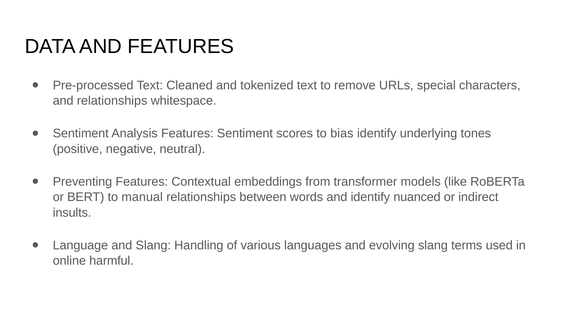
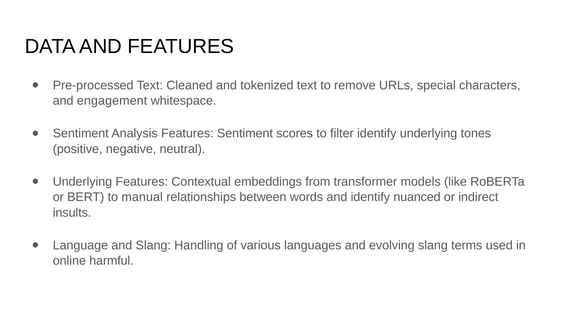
and relationships: relationships -> engagement
bias: bias -> filter
Preventing at (82, 181): Preventing -> Underlying
